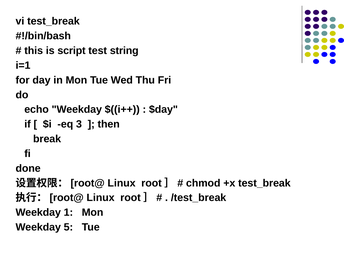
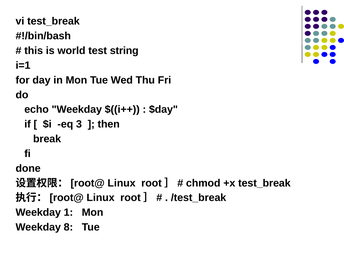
script: script -> world
5: 5 -> 8
